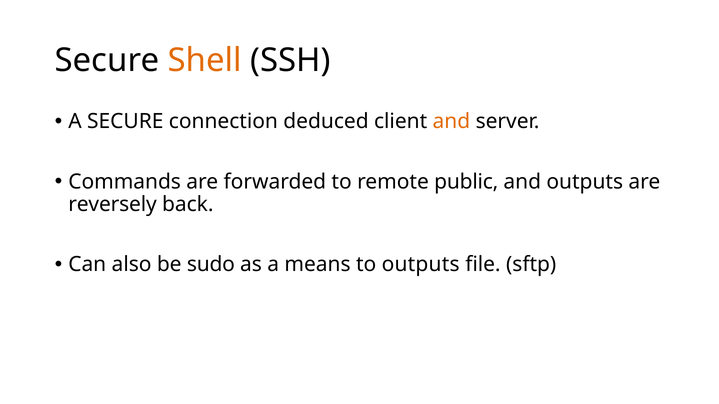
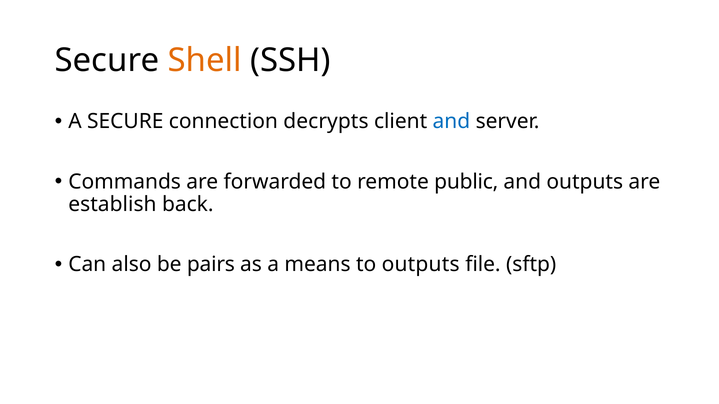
deduced: deduced -> decrypts
and at (451, 122) colour: orange -> blue
reversely: reversely -> establish
sudo: sudo -> pairs
